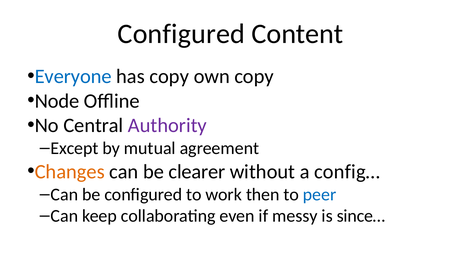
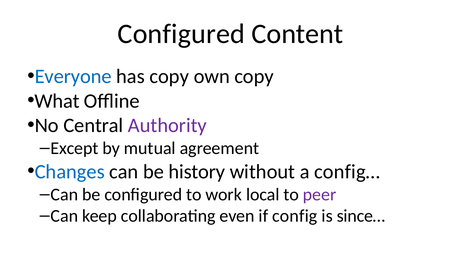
Node: Node -> What
Changes colour: orange -> blue
clearer: clearer -> history
then: then -> local
peer colour: blue -> purple
messy: messy -> config
